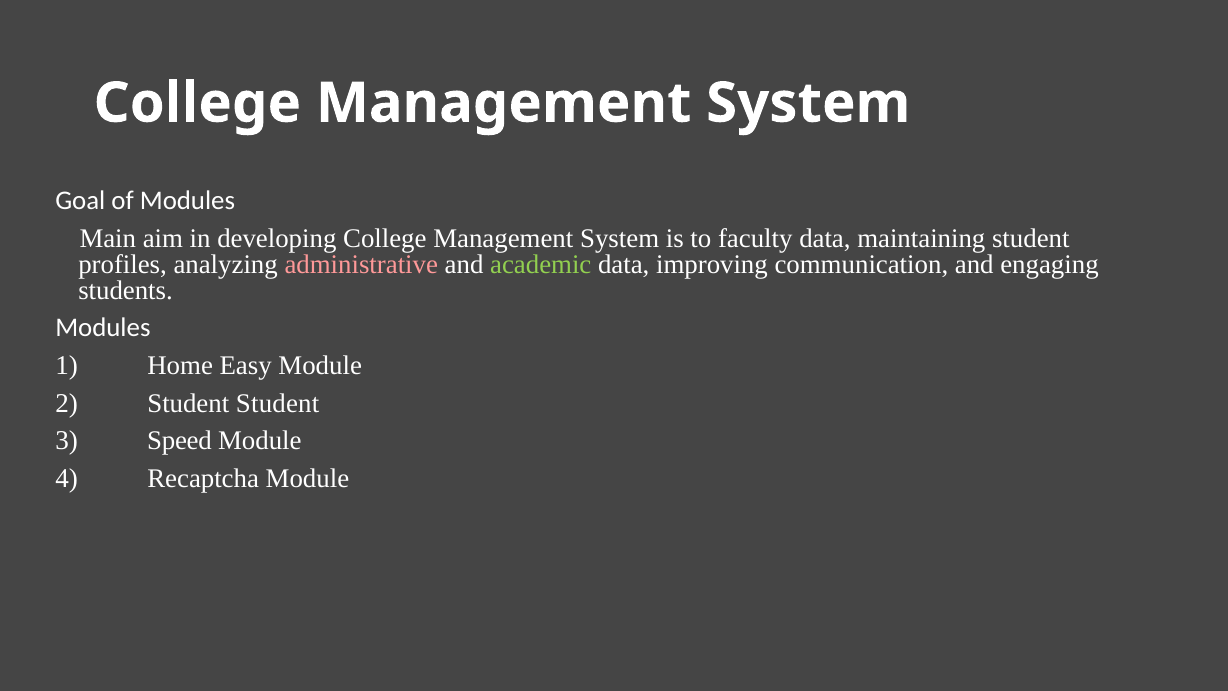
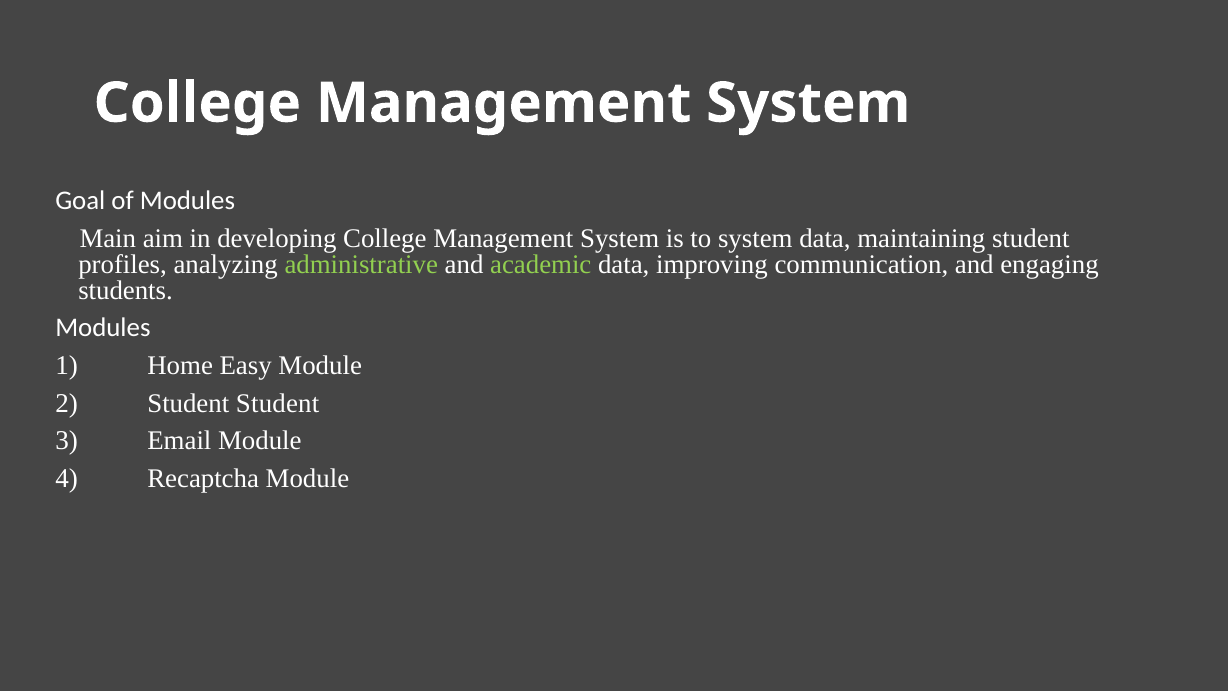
to faculty: faculty -> system
administrative colour: pink -> light green
Speed: Speed -> Email
